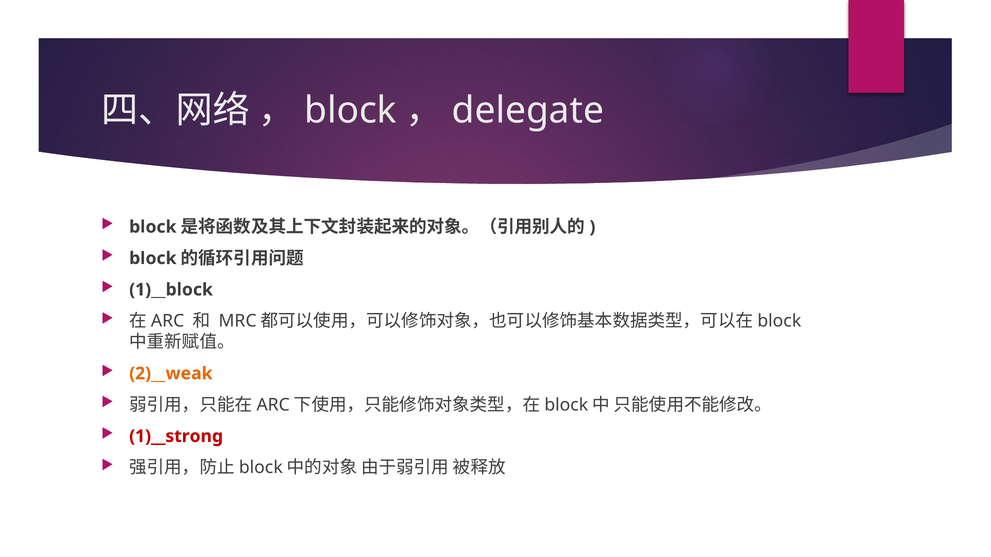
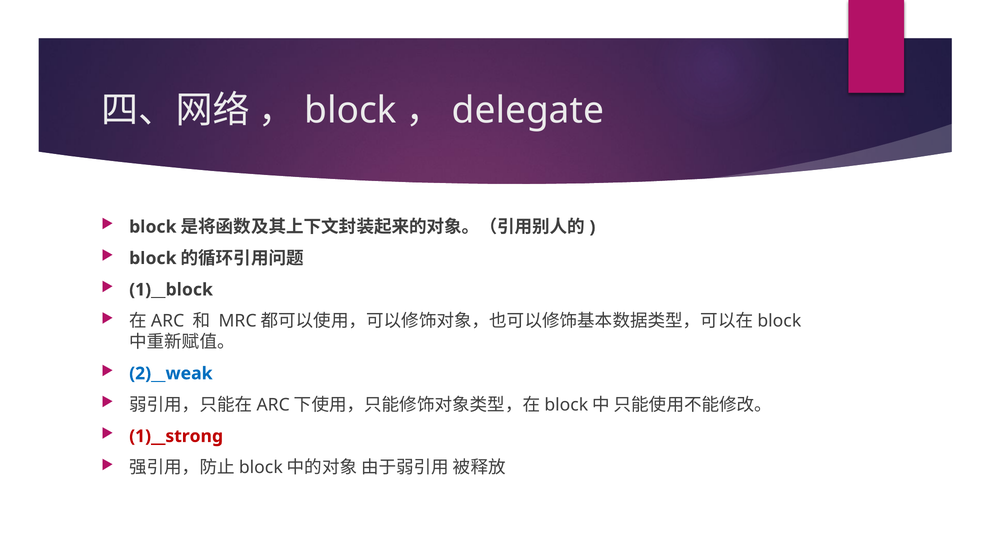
2)__weak colour: orange -> blue
